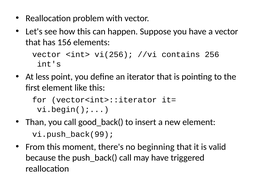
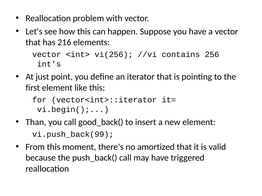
156: 156 -> 216
less: less -> just
beginning: beginning -> amortized
